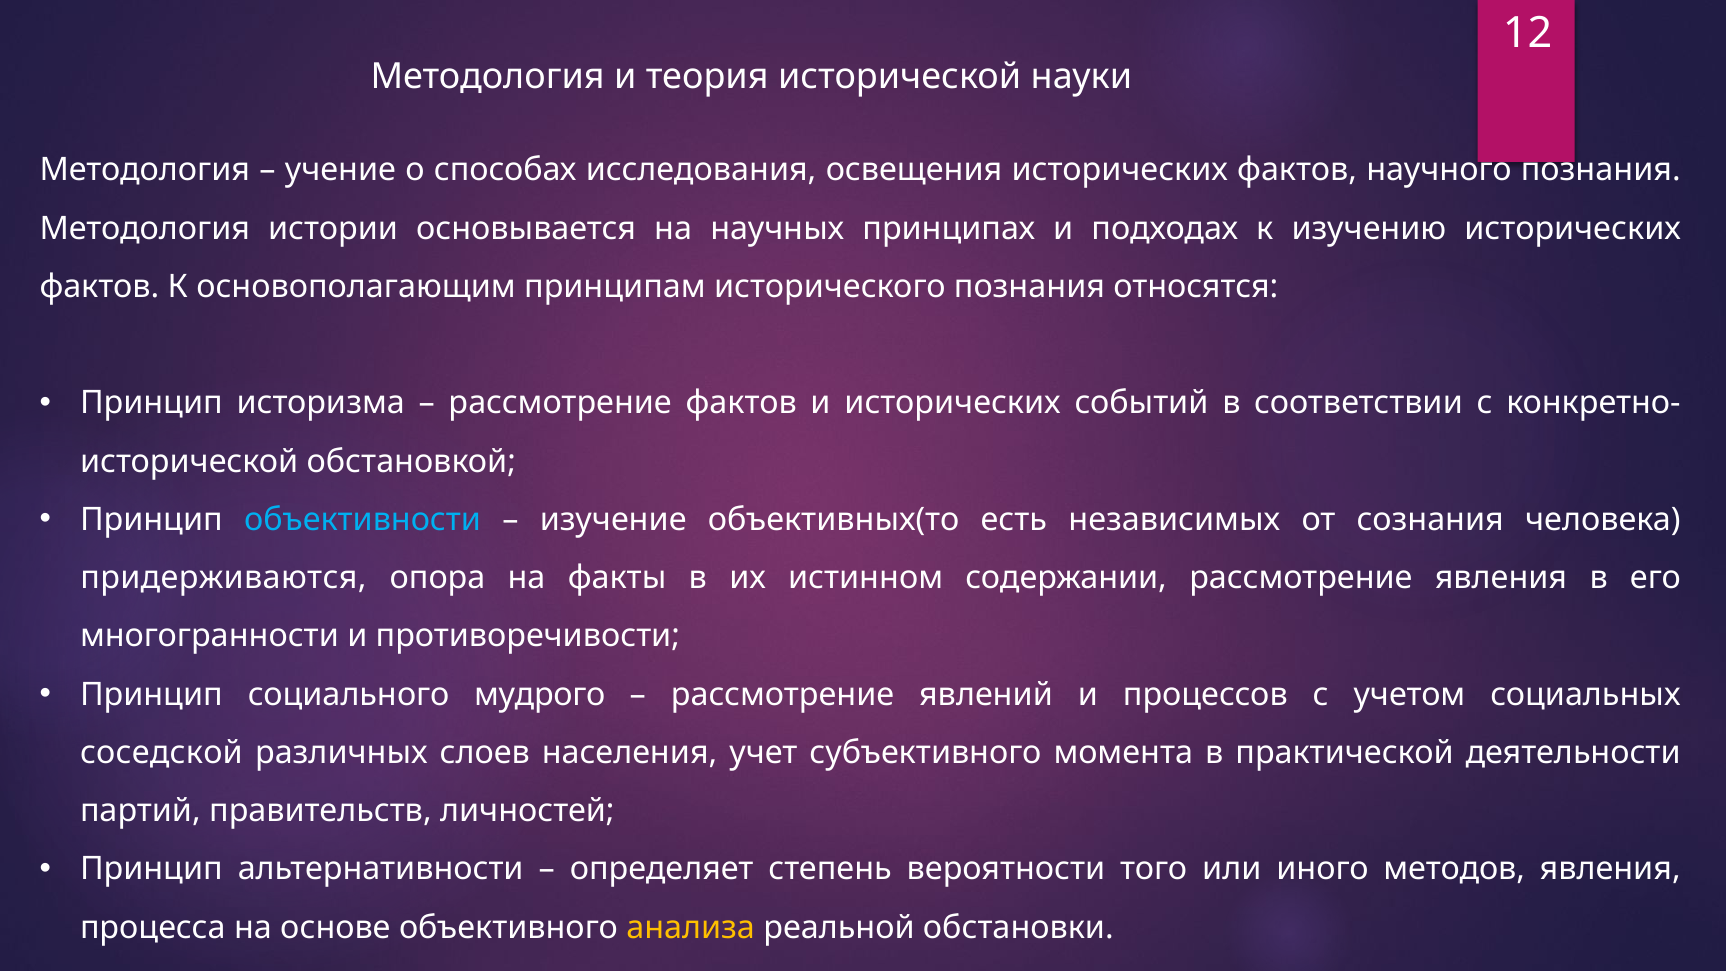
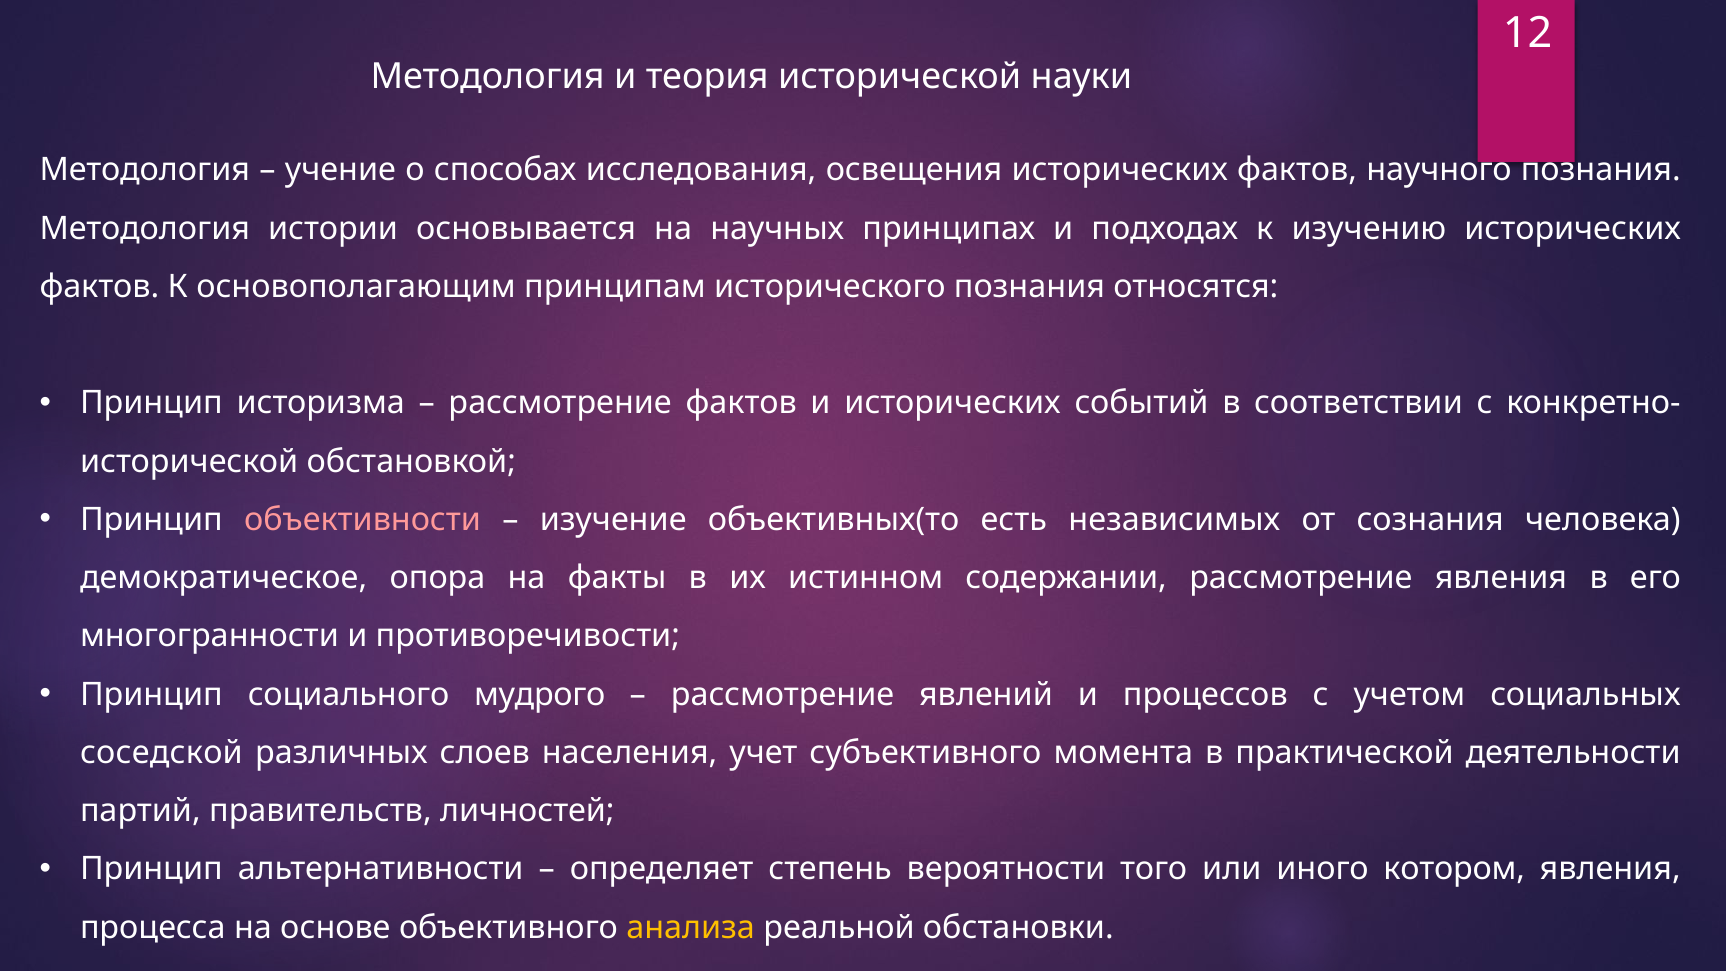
объективности colour: light blue -> pink
придерживаются: придерживаются -> демократическое
методов: методов -> котором
